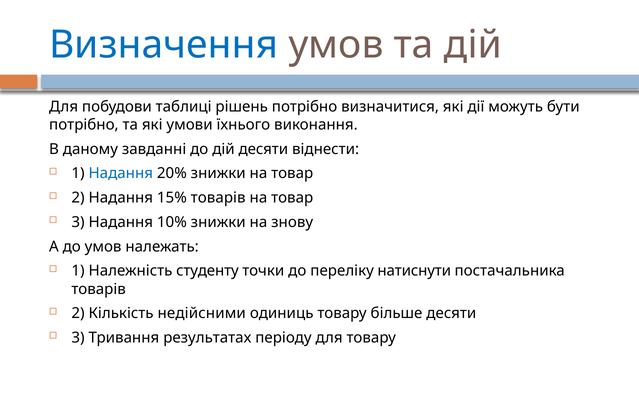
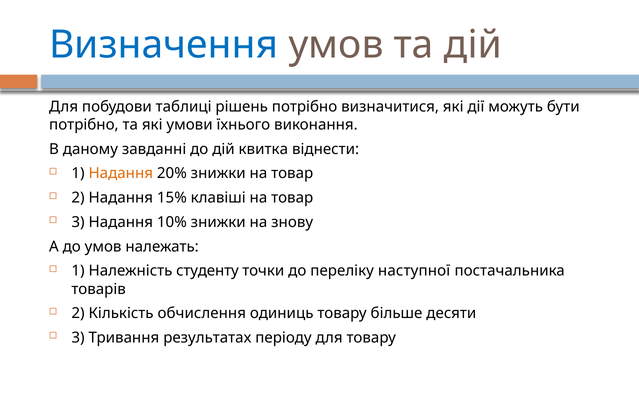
дій десяти: десяти -> квитка
Надання at (121, 173) colour: blue -> orange
15% товарів: товарів -> клавіші
натиснути: натиснути -> наступної
недійсними: недійсними -> обчислення
